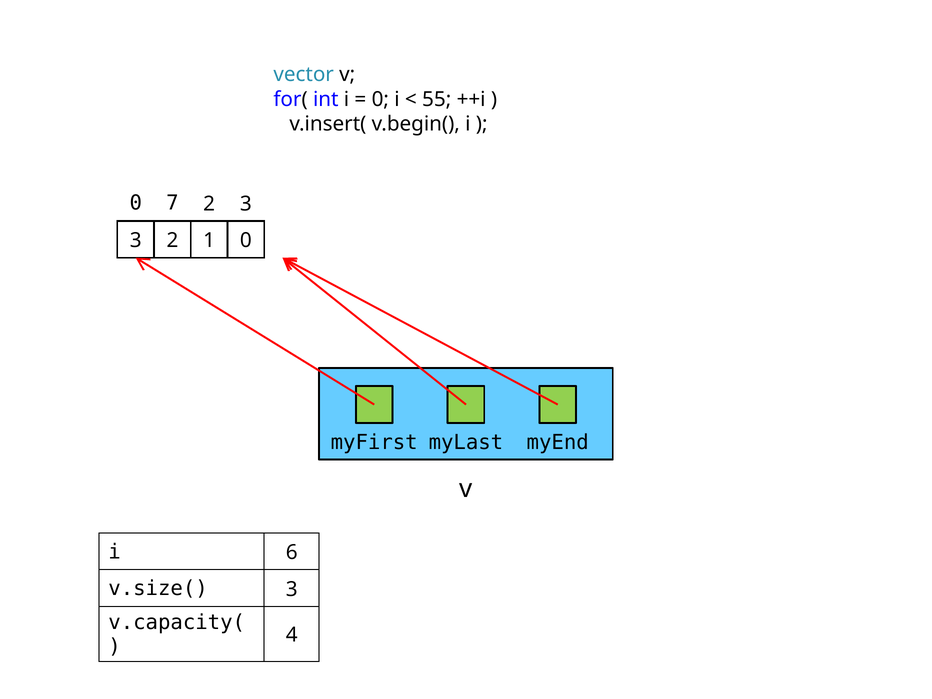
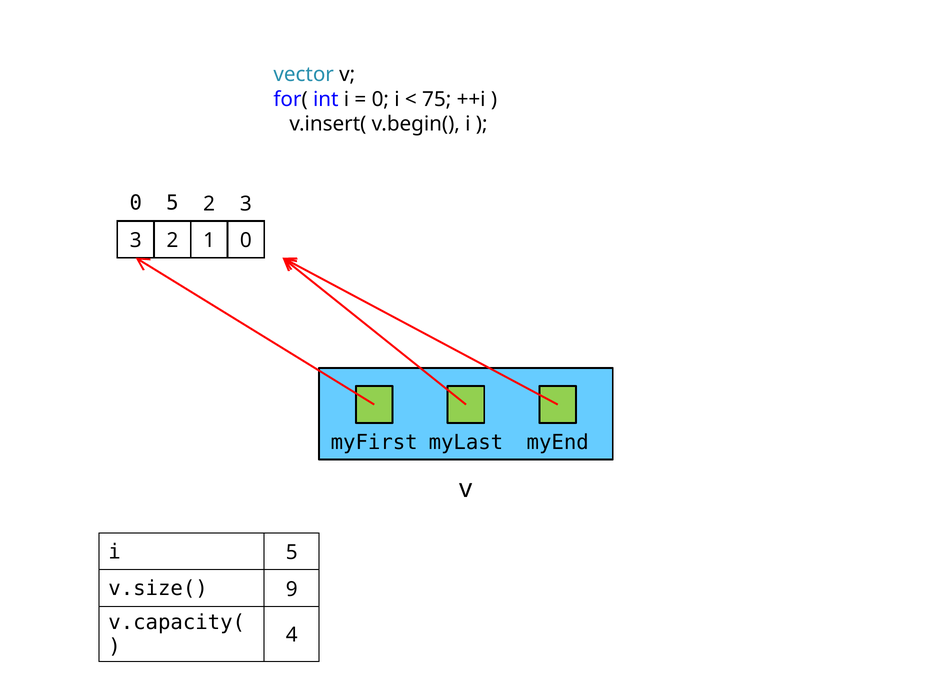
55: 55 -> 75
0 7: 7 -> 5
i 6: 6 -> 5
v.size( 3: 3 -> 9
